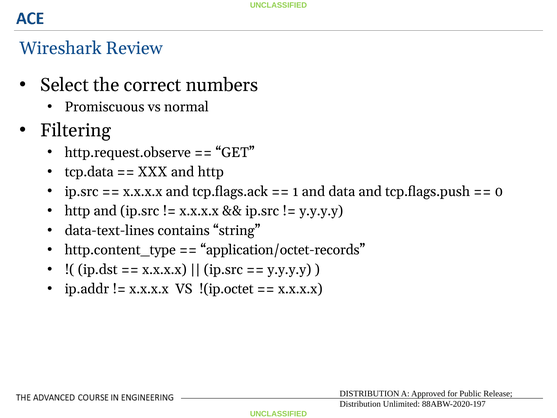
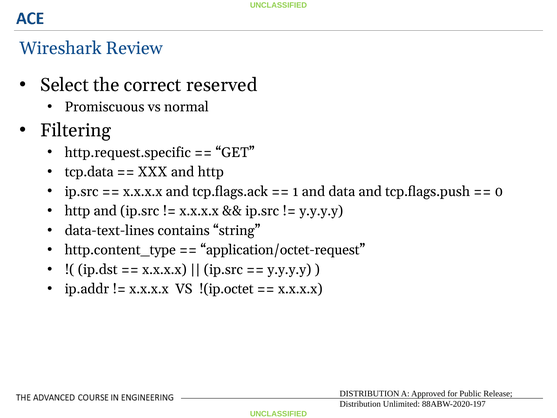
numbers: numbers -> reserved
http.request.observe: http.request.observe -> http.request.specific
application/octet-records: application/octet-records -> application/octet-request
